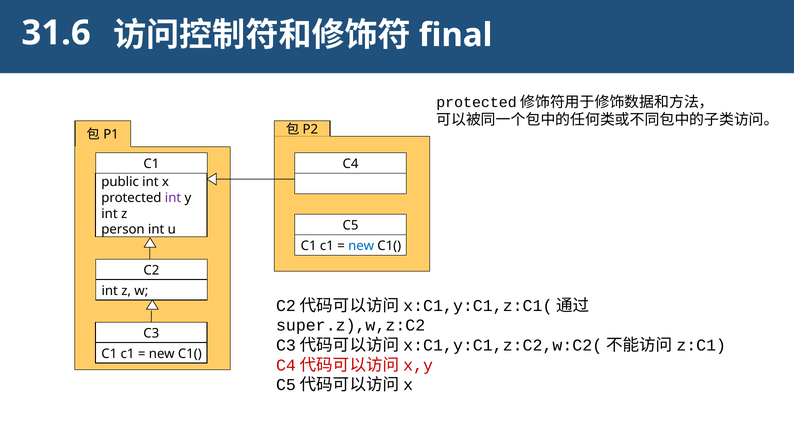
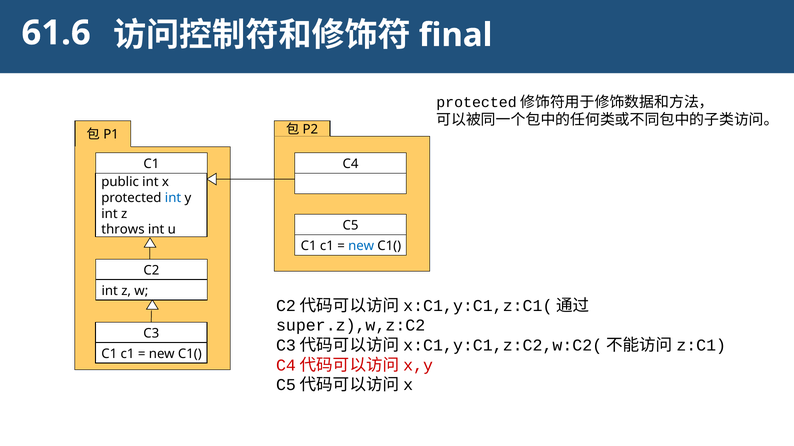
31.6: 31.6 -> 61.6
int at (173, 198) colour: purple -> blue
person: person -> throws
